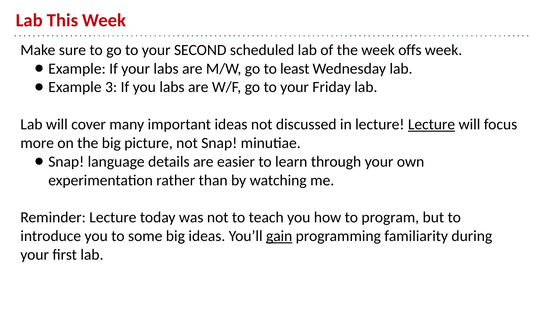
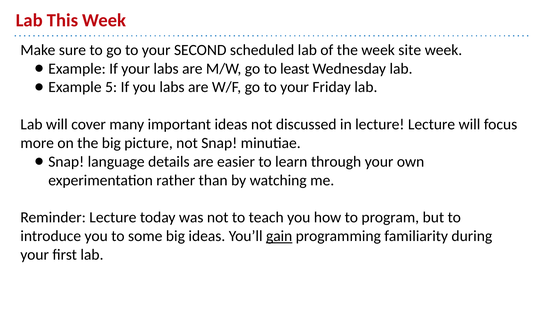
offs: offs -> site
3: 3 -> 5
Lecture at (432, 124) underline: present -> none
